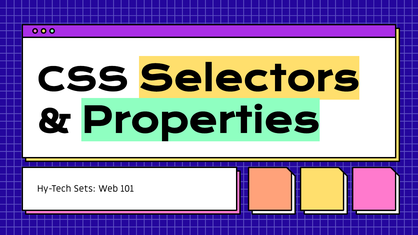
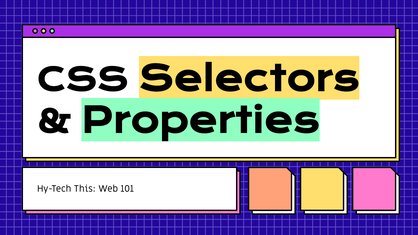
Sets: Sets -> This
